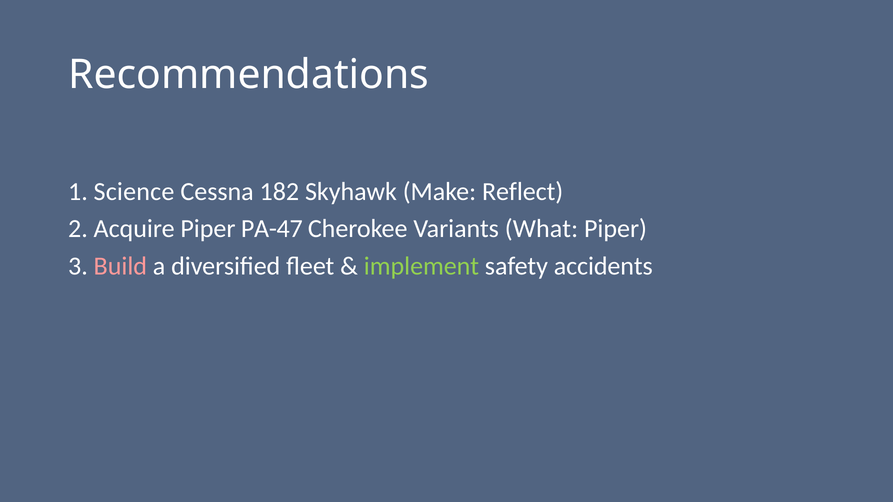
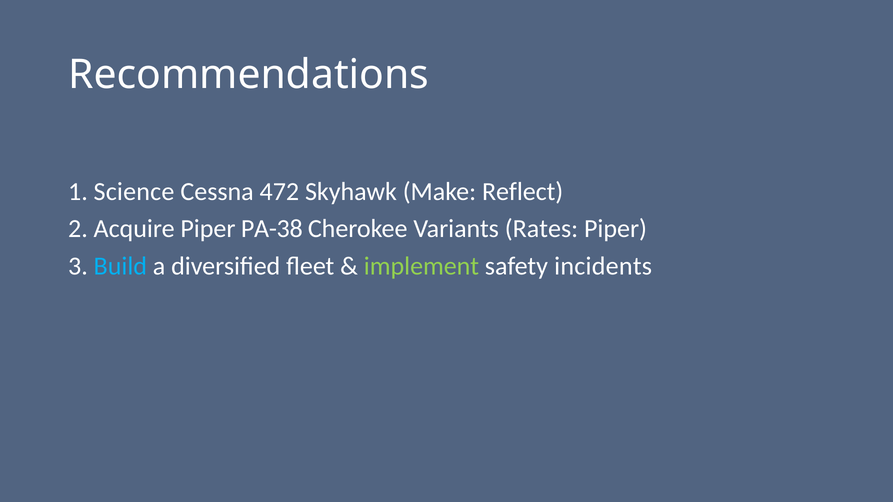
182: 182 -> 472
PA-47: PA-47 -> PA-38
What: What -> Rates
Build colour: pink -> light blue
accidents: accidents -> incidents
